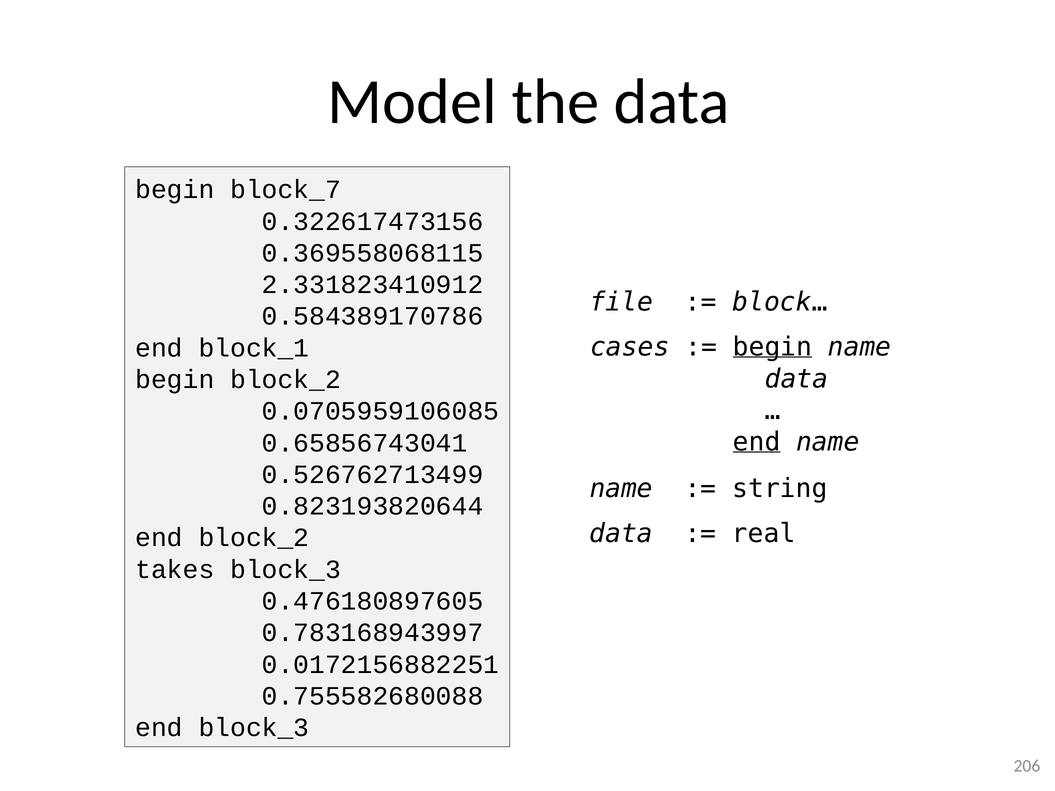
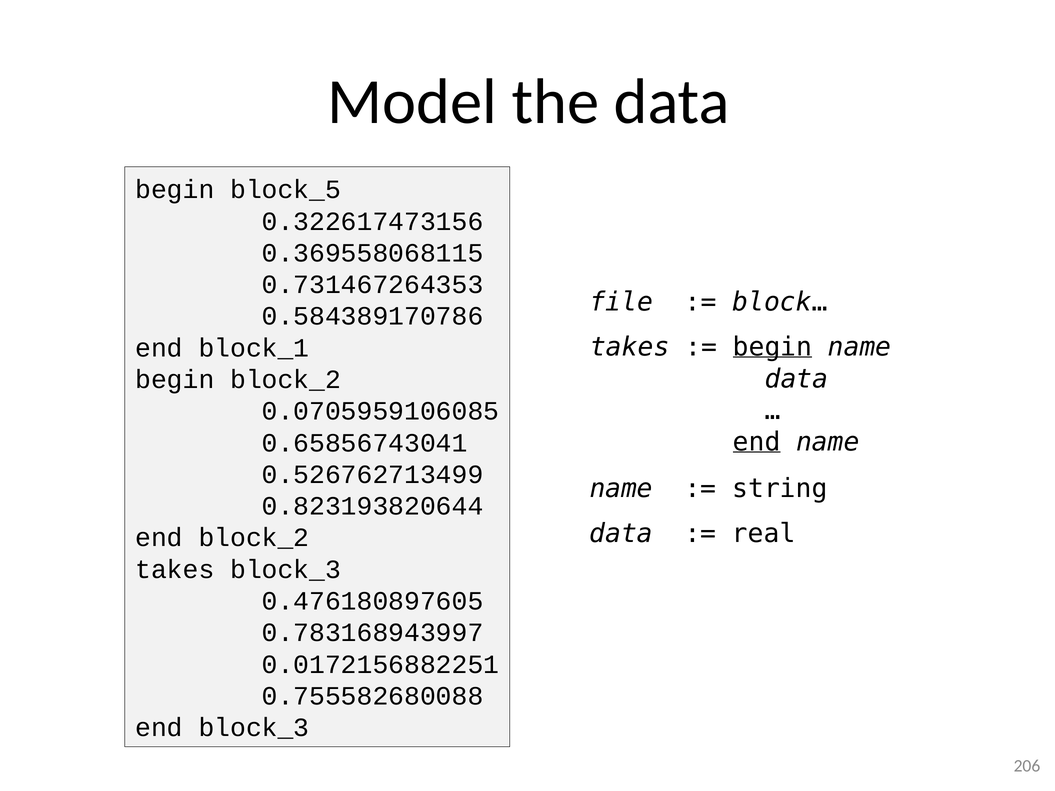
block_7: block_7 -> block_5
2.331823410912: 2.331823410912 -> 0.731467264353
cases at (630, 347): cases -> takes
